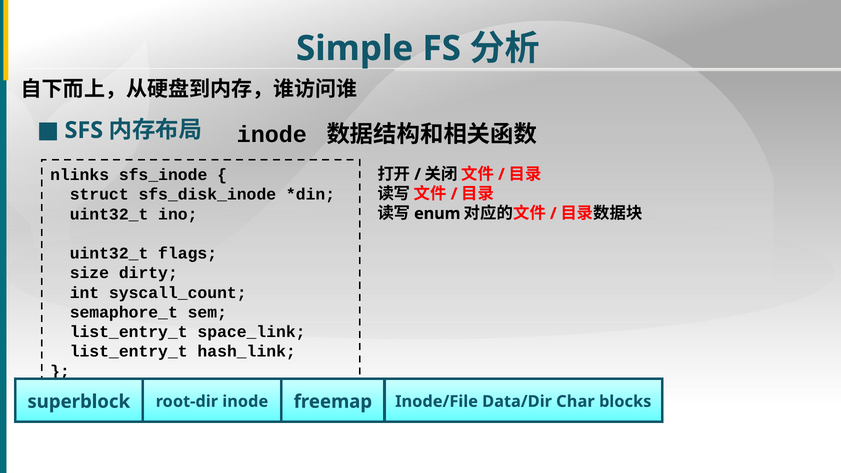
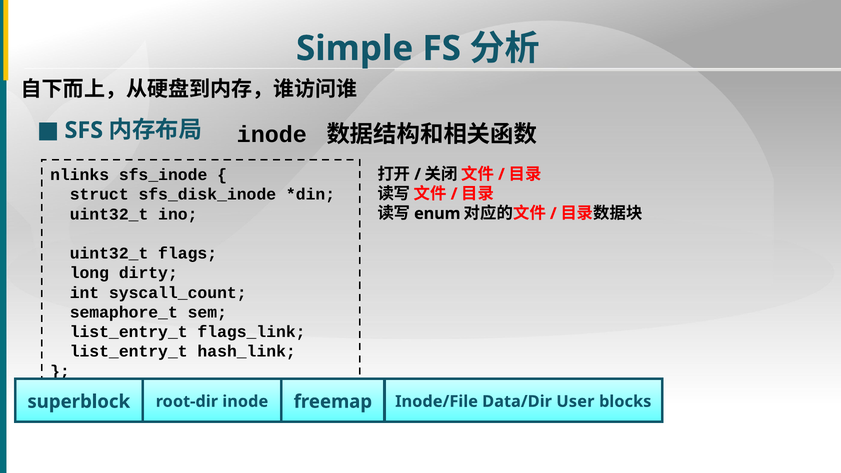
size: size -> long
space_link: space_link -> flags_link
Char: Char -> User
